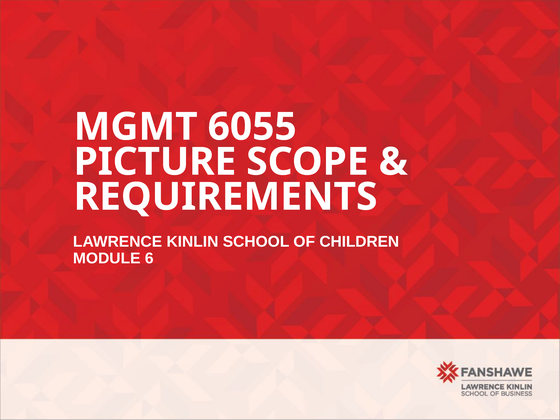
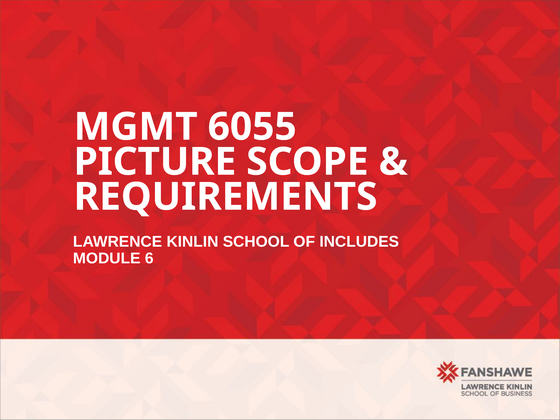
CHILDREN: CHILDREN -> INCLUDES
